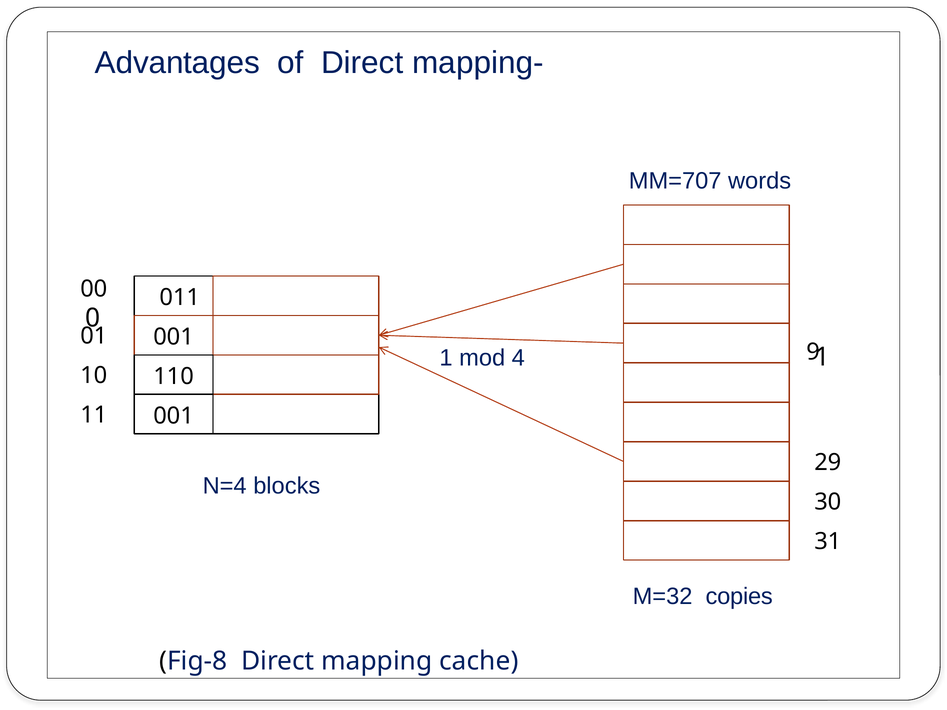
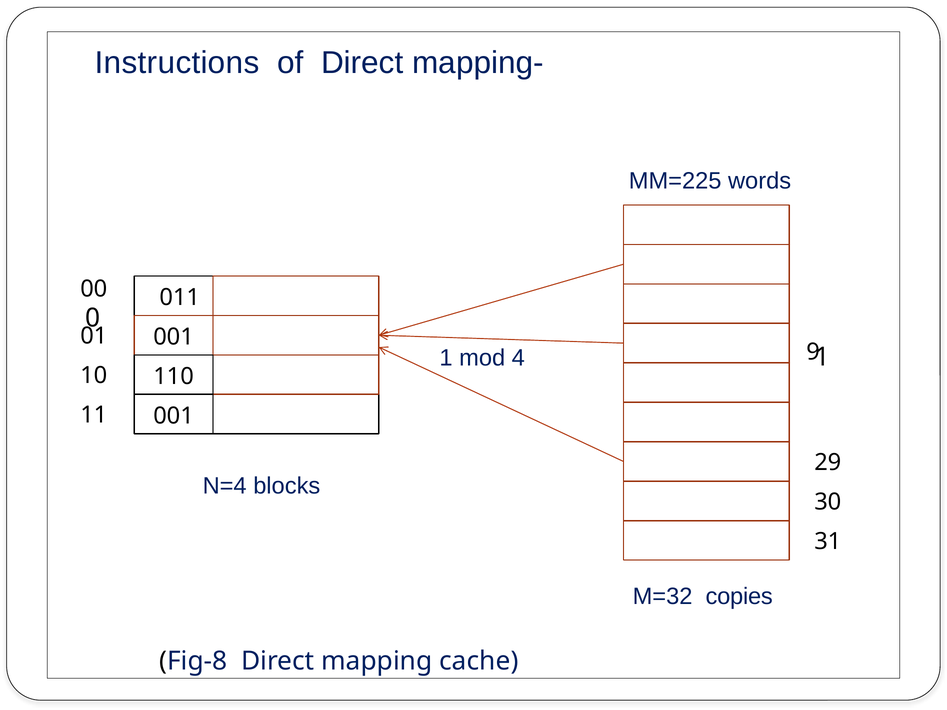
Advantages: Advantages -> Instructions
MM=707: MM=707 -> MM=225
